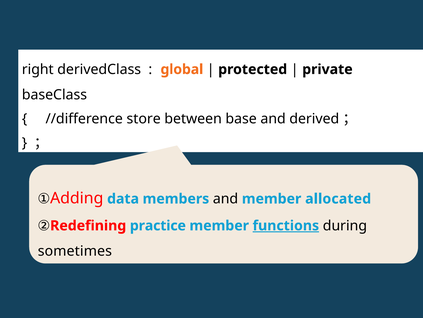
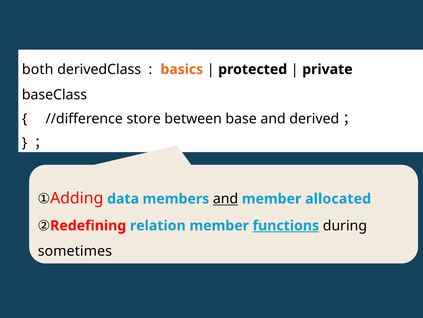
right: right -> both
global: global -> basics
and at (226, 198) underline: none -> present
practice: practice -> relation
